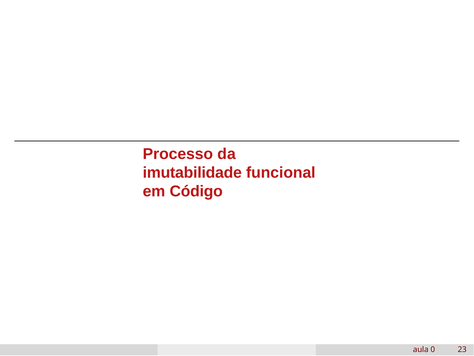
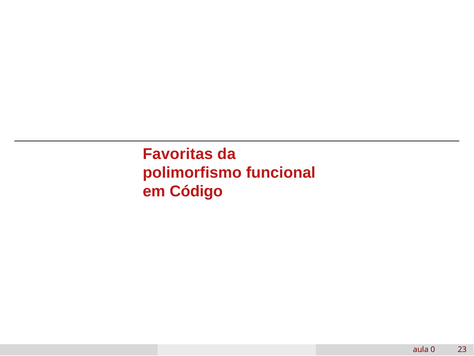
Processo: Processo -> Favoritas
imutabilidade: imutabilidade -> polimorfismo
